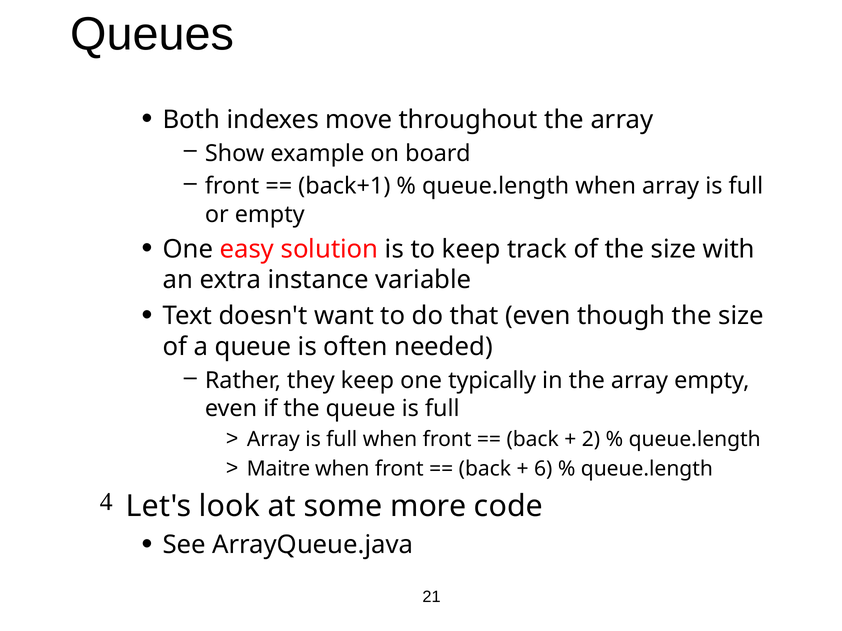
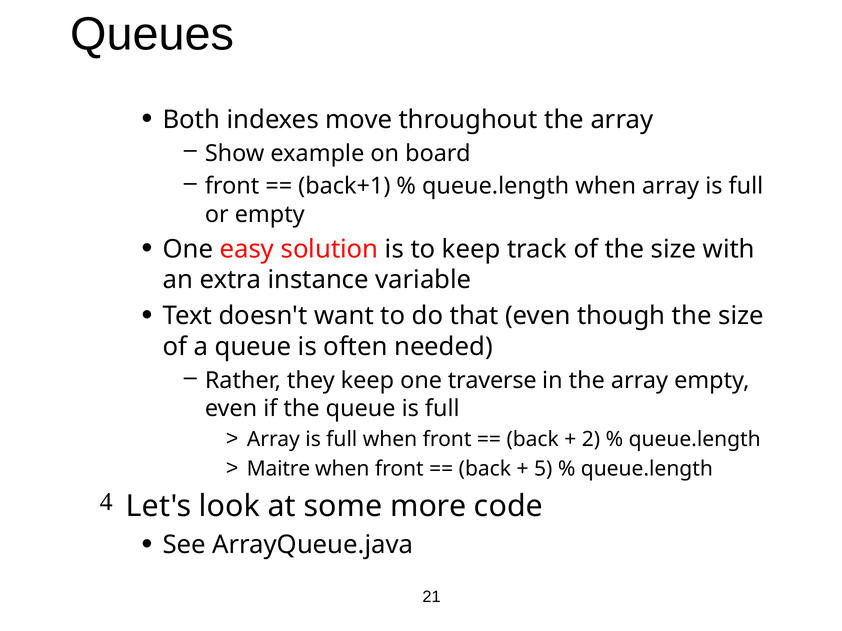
typically: typically -> traverse
6: 6 -> 5
